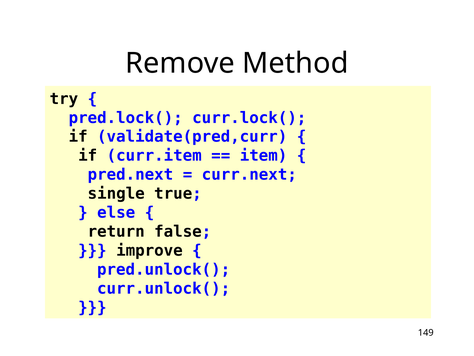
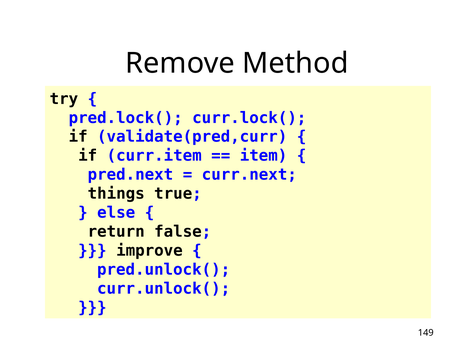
single: single -> things
